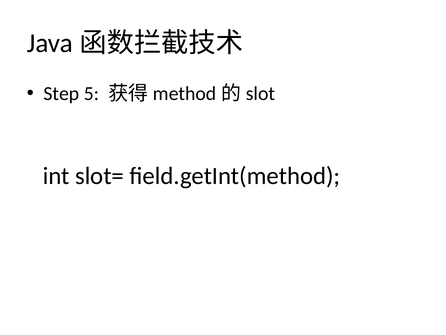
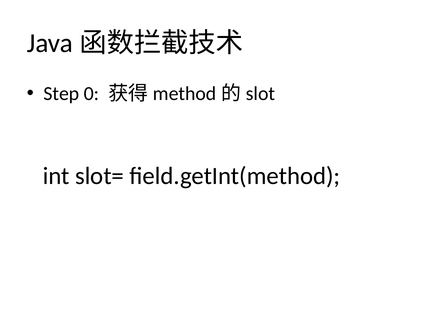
5: 5 -> 0
